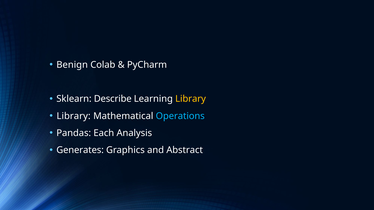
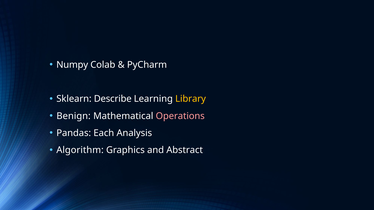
Benign: Benign -> Numpy
Library at (74, 116): Library -> Benign
Operations colour: light blue -> pink
Generates: Generates -> Algorithm
